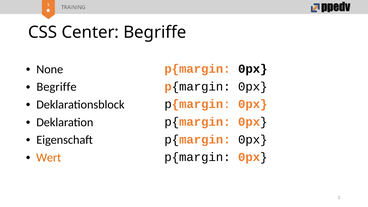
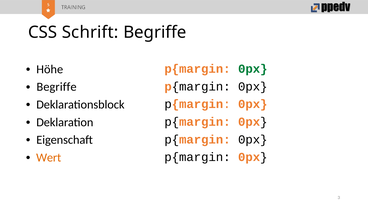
Center: Center -> Schrift
None: None -> Höhe
0px at (253, 69) colour: black -> green
